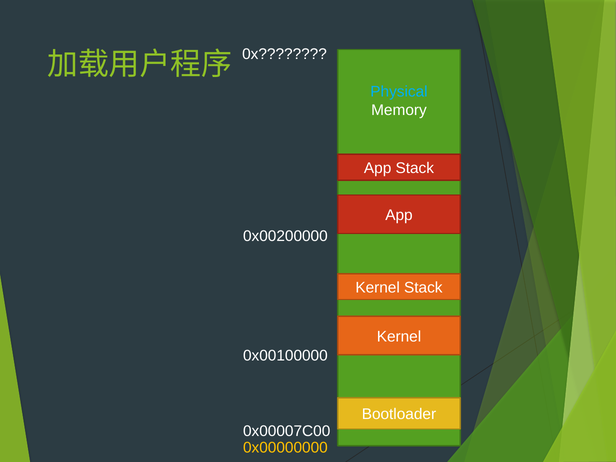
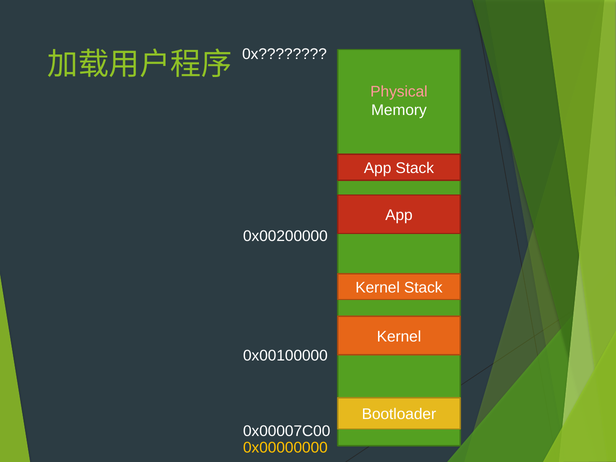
Physical colour: light blue -> pink
